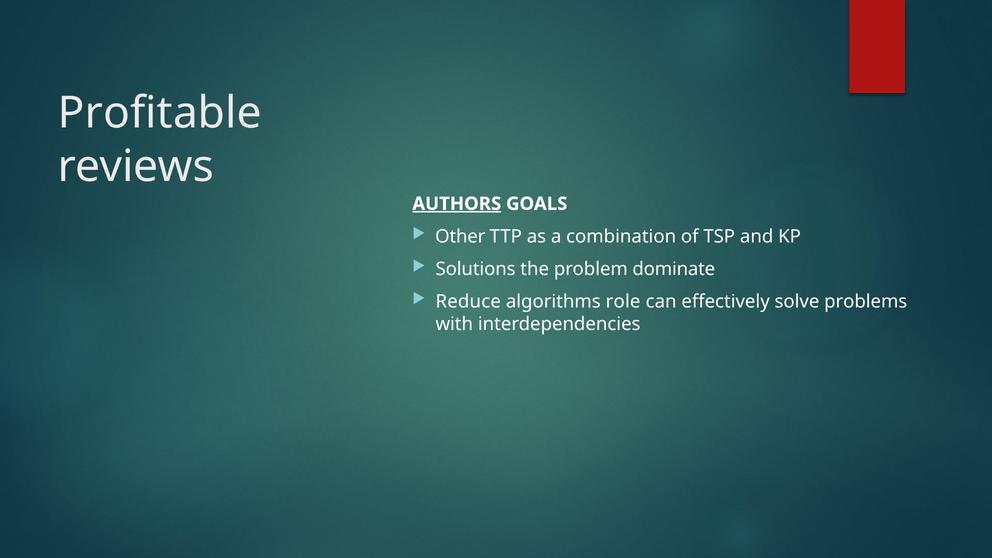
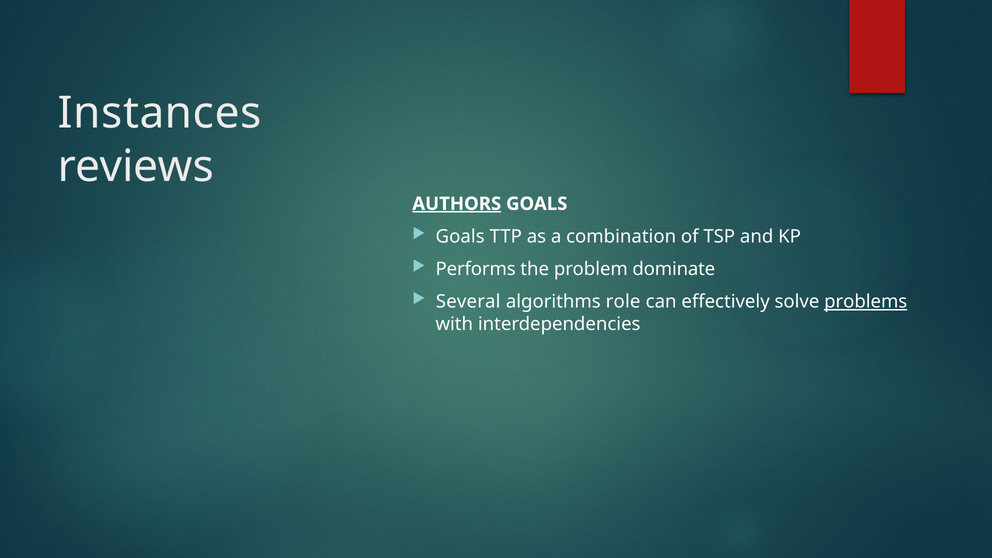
Profitable: Profitable -> Instances
Other at (460, 236): Other -> Goals
Solutions: Solutions -> Performs
Reduce: Reduce -> Several
problems underline: none -> present
